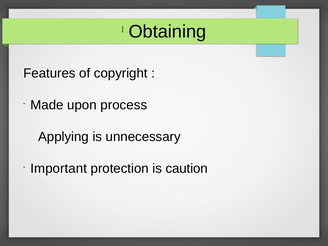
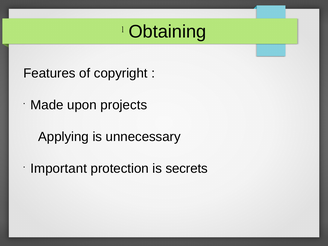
process: process -> projects
caution: caution -> secrets
